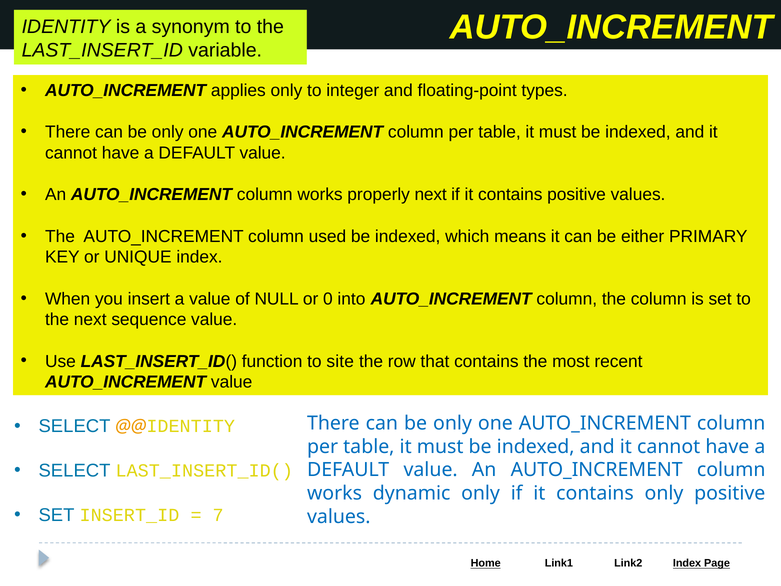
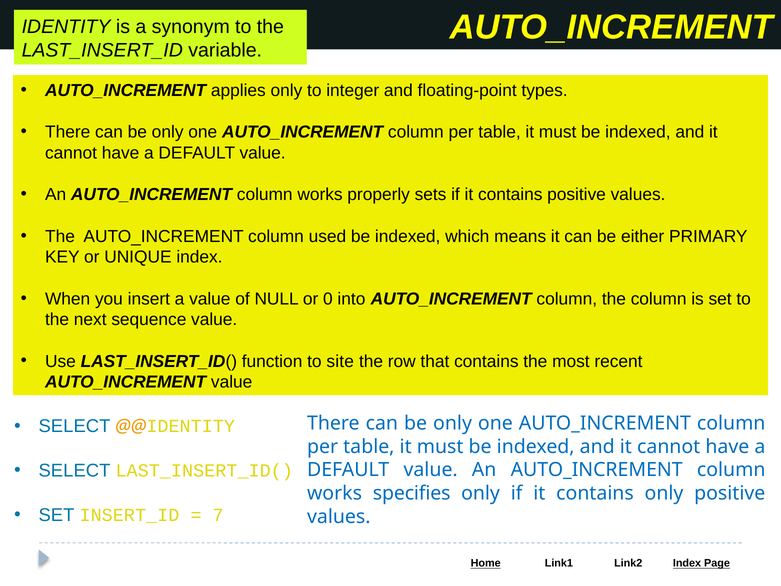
properly next: next -> sets
dynamic: dynamic -> specifies
